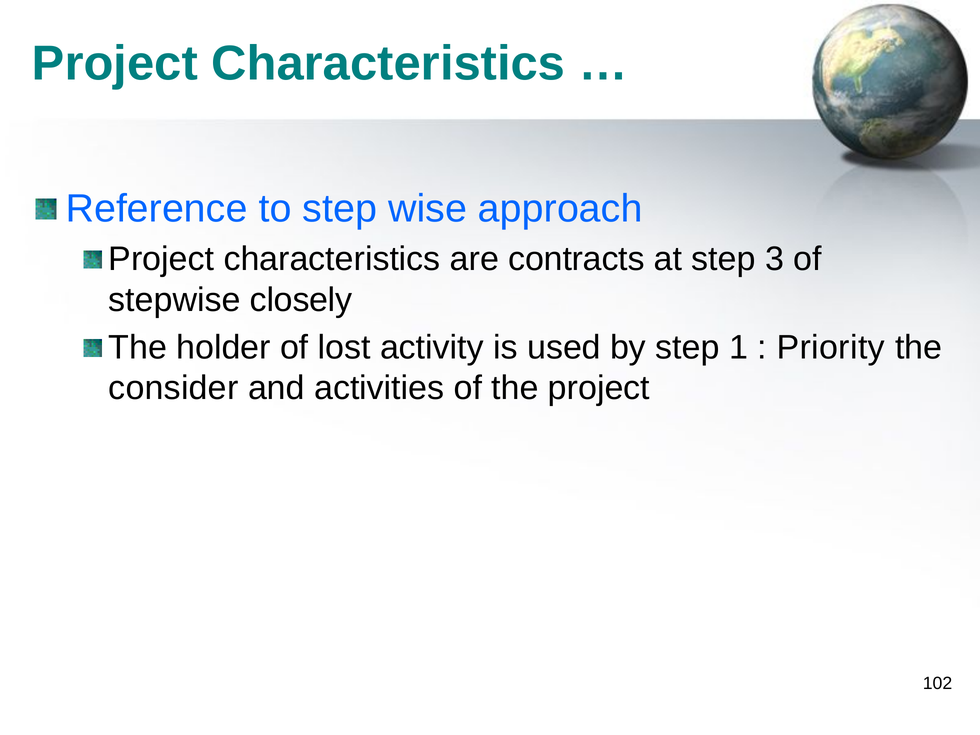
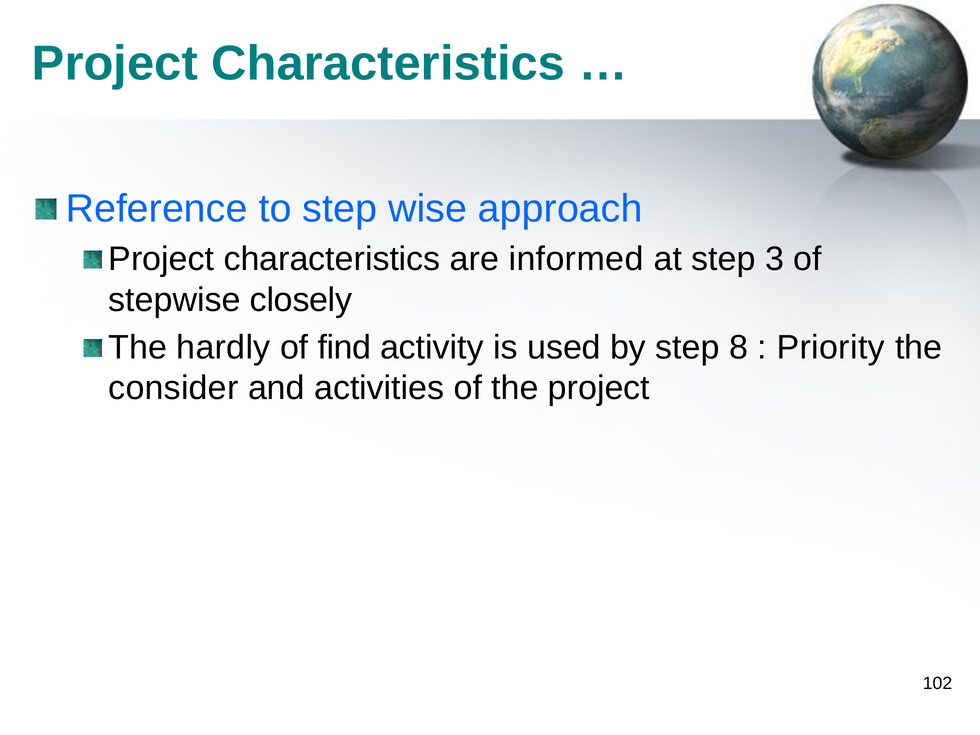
contracts: contracts -> informed
holder: holder -> hardly
lost: lost -> find
1: 1 -> 8
